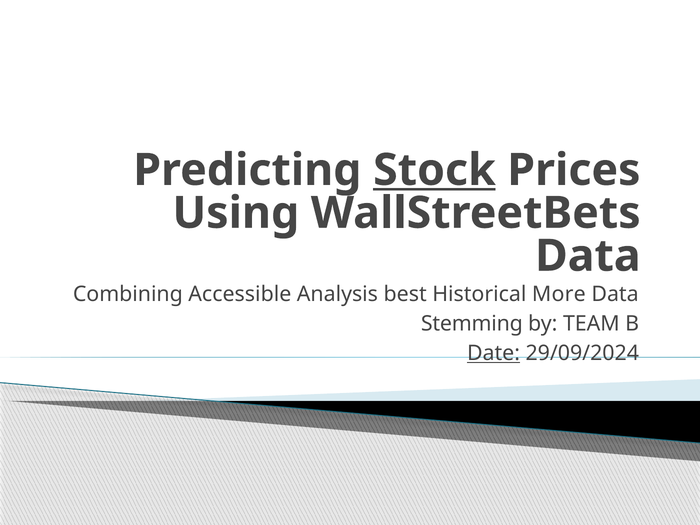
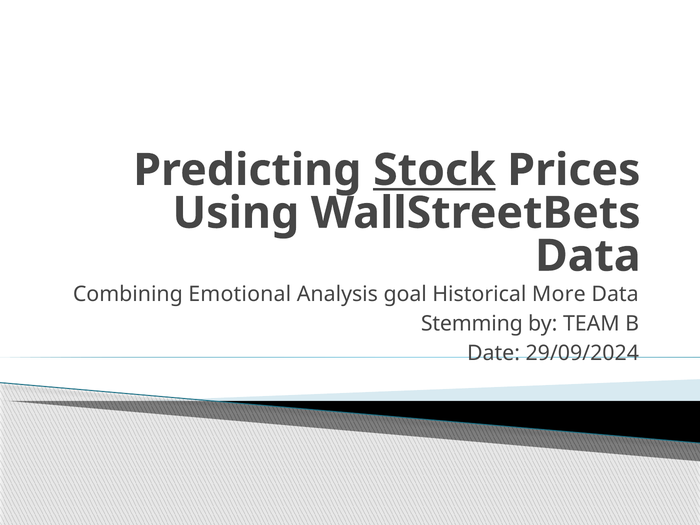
Accessible: Accessible -> Emotional
best: best -> goal
Date underline: present -> none
